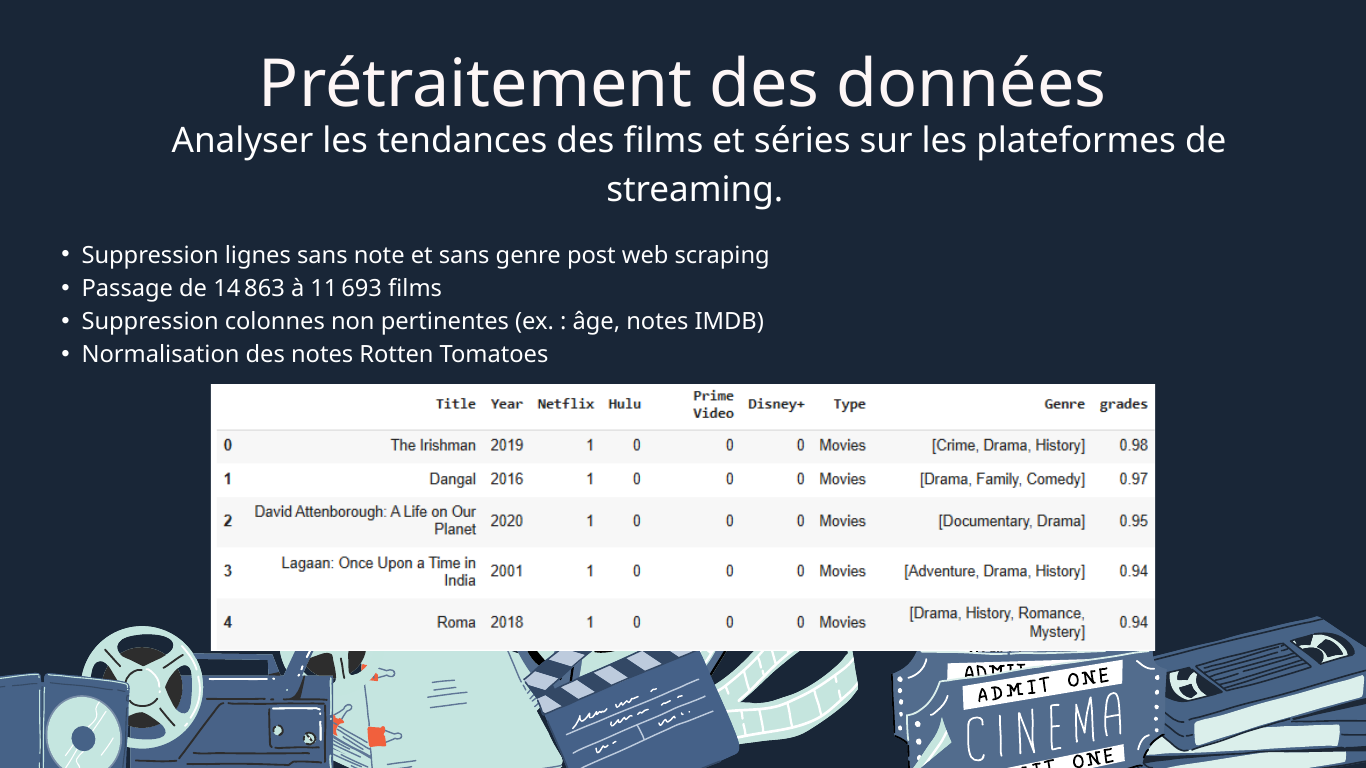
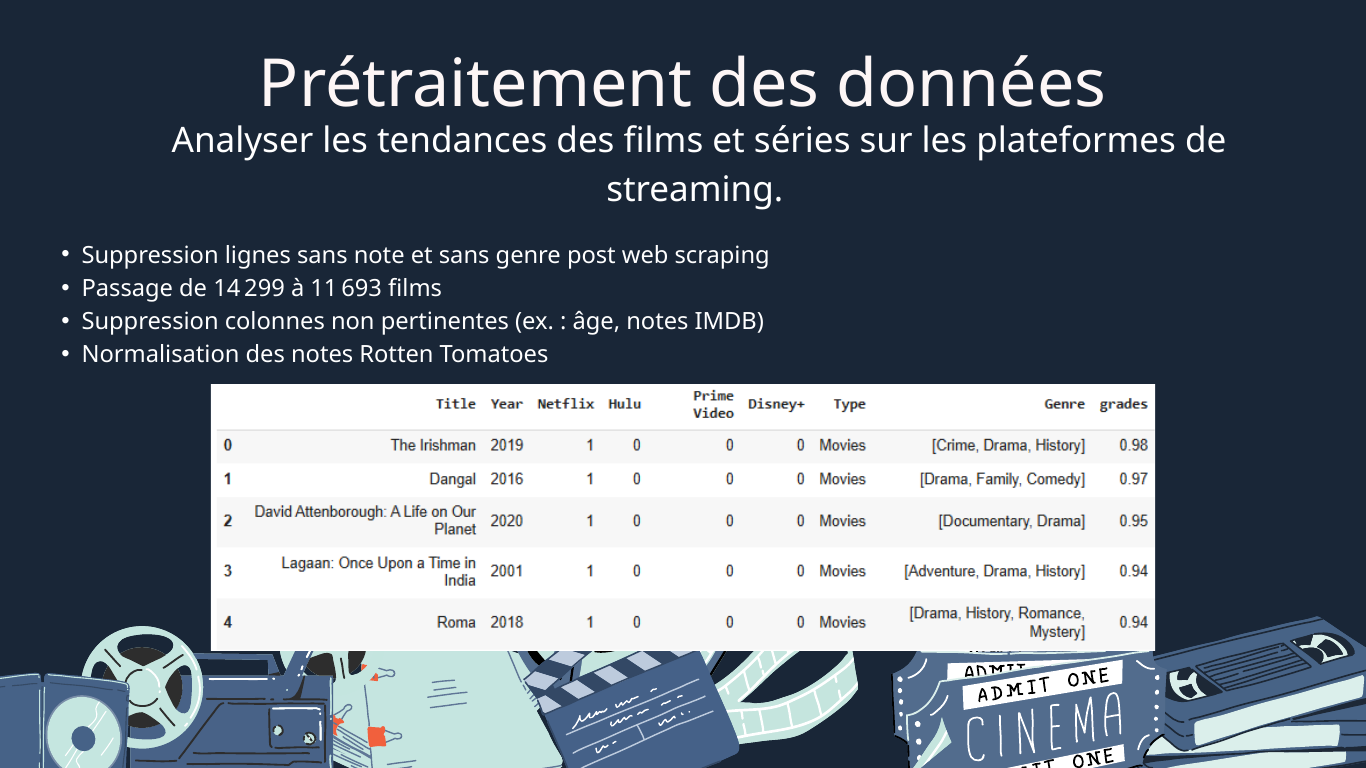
863: 863 -> 299
